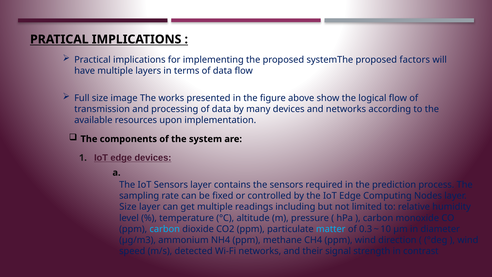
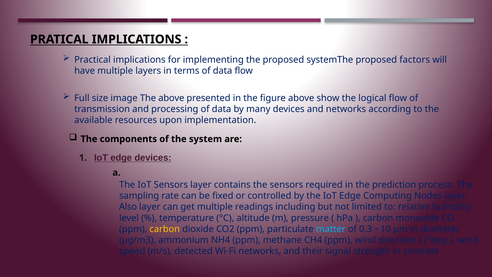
The works: works -> above
Size at (128, 207): Size -> Also
carbon at (165, 229) colour: light blue -> yellow
